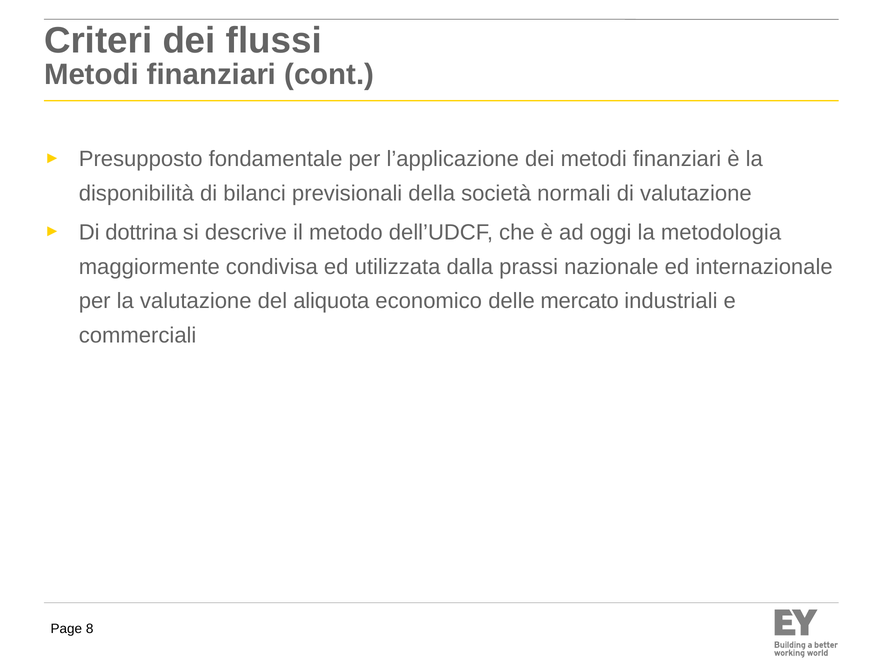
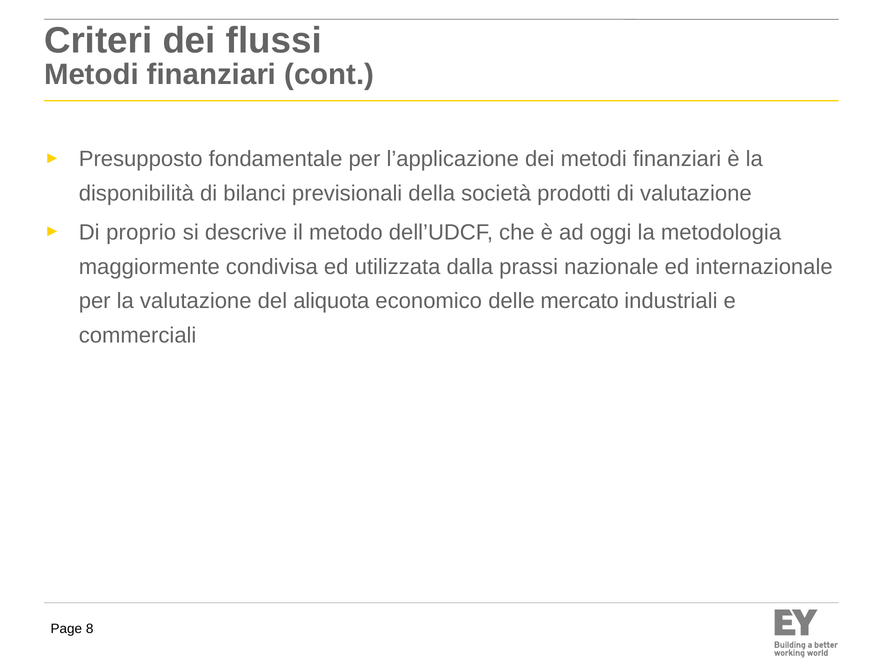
normali: normali -> prodotti
dottrina: dottrina -> proprio
